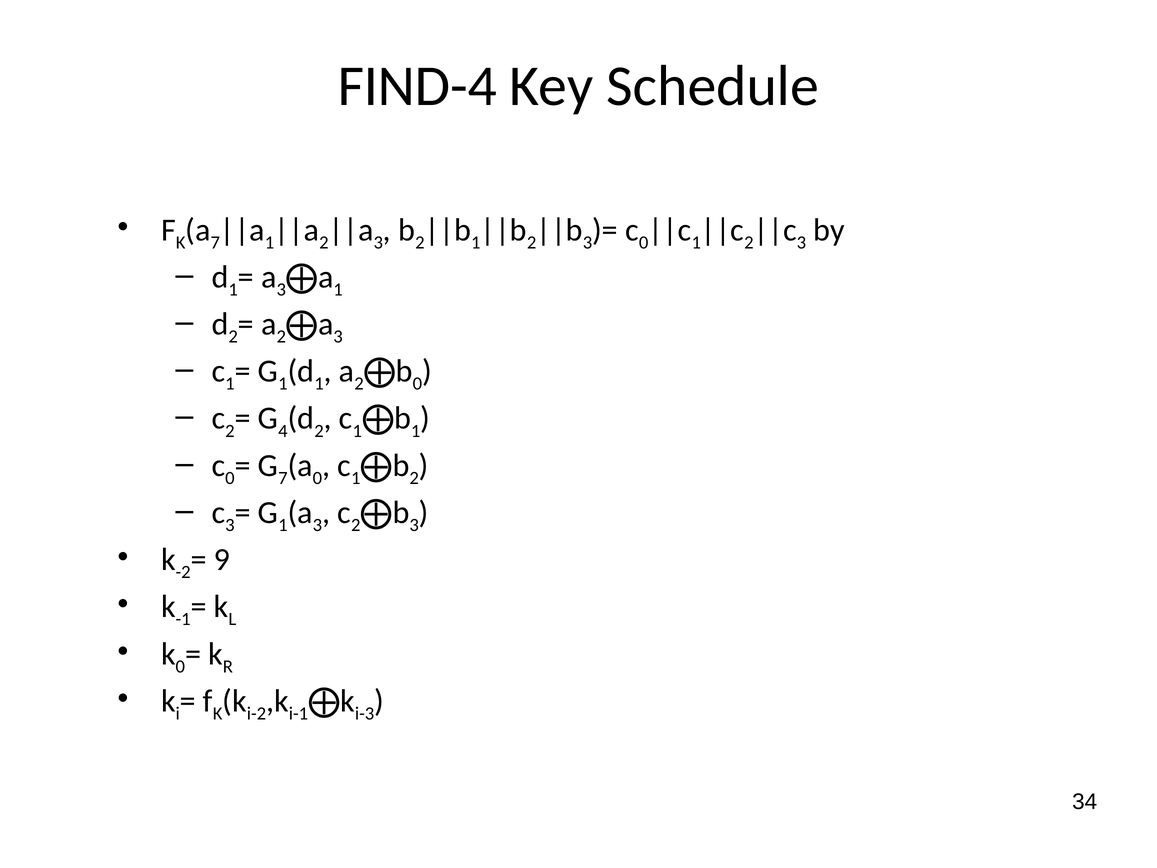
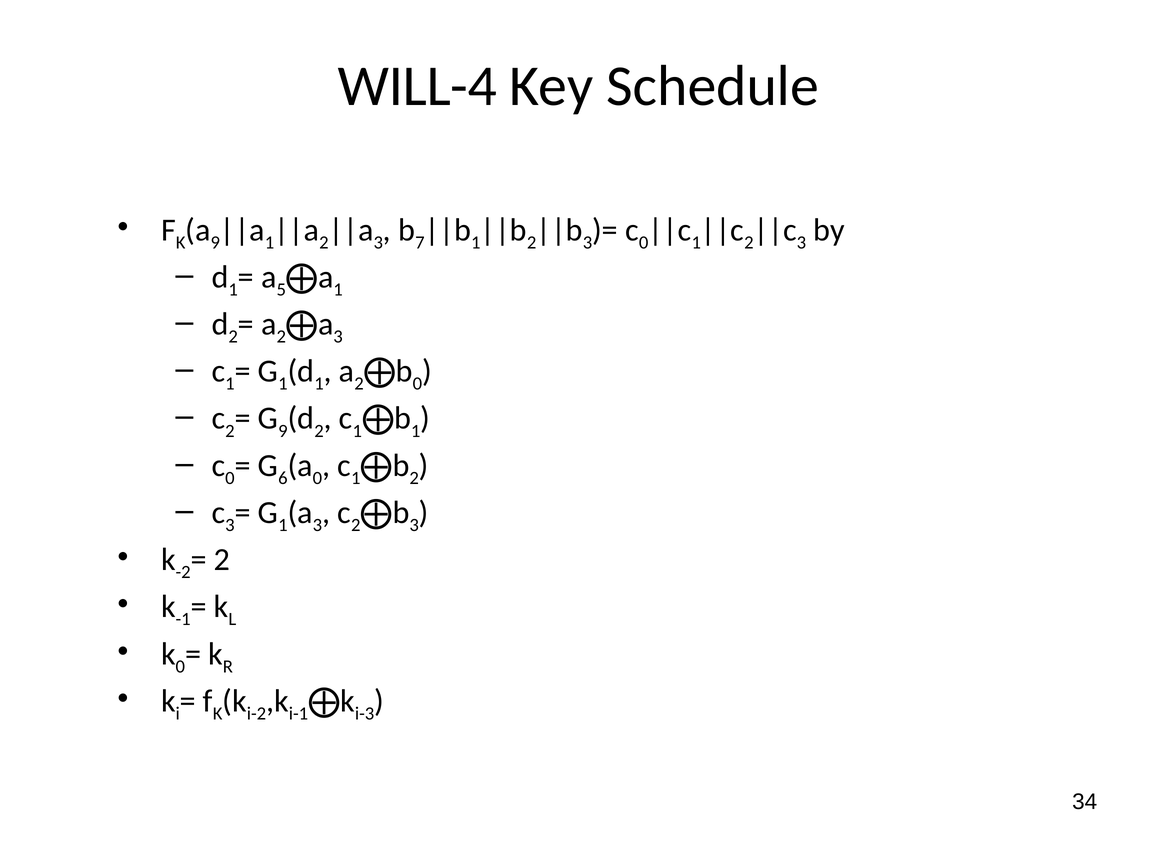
FIND-4: FIND-4 -> WILL-4
7 at (215, 242): 7 -> 9
2 at (420, 242): 2 -> 7
3 at (281, 289): 3 -> 5
4 at (283, 431): 4 -> 9
7 at (283, 478): 7 -> 6
9 at (222, 560): 9 -> 2
